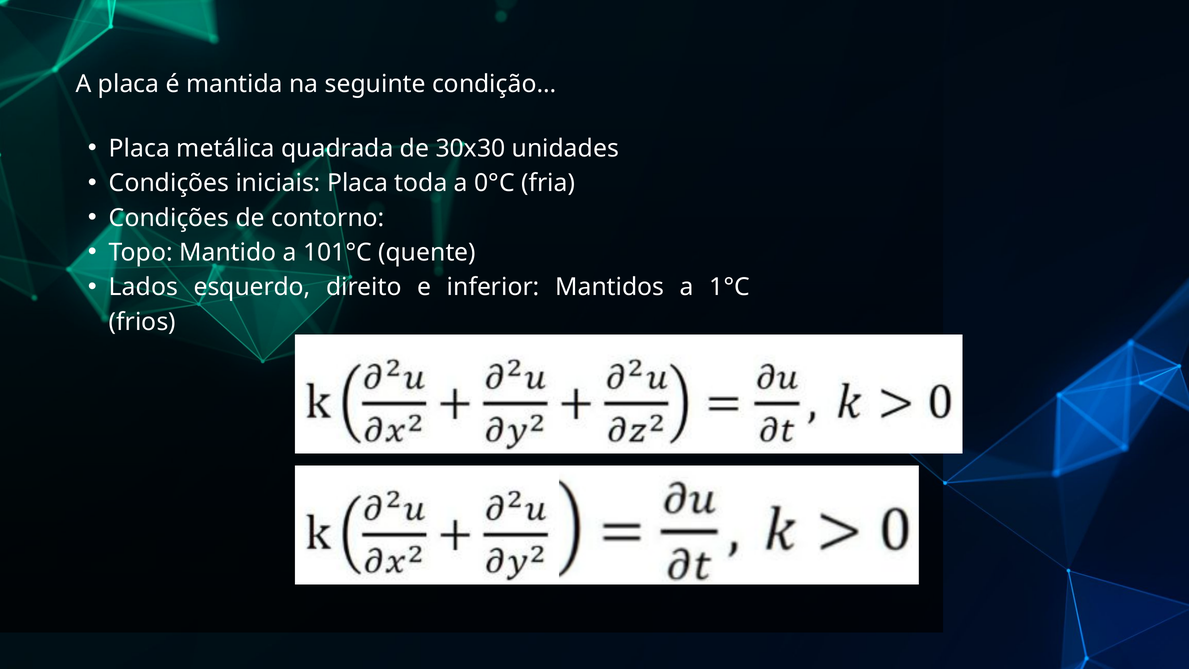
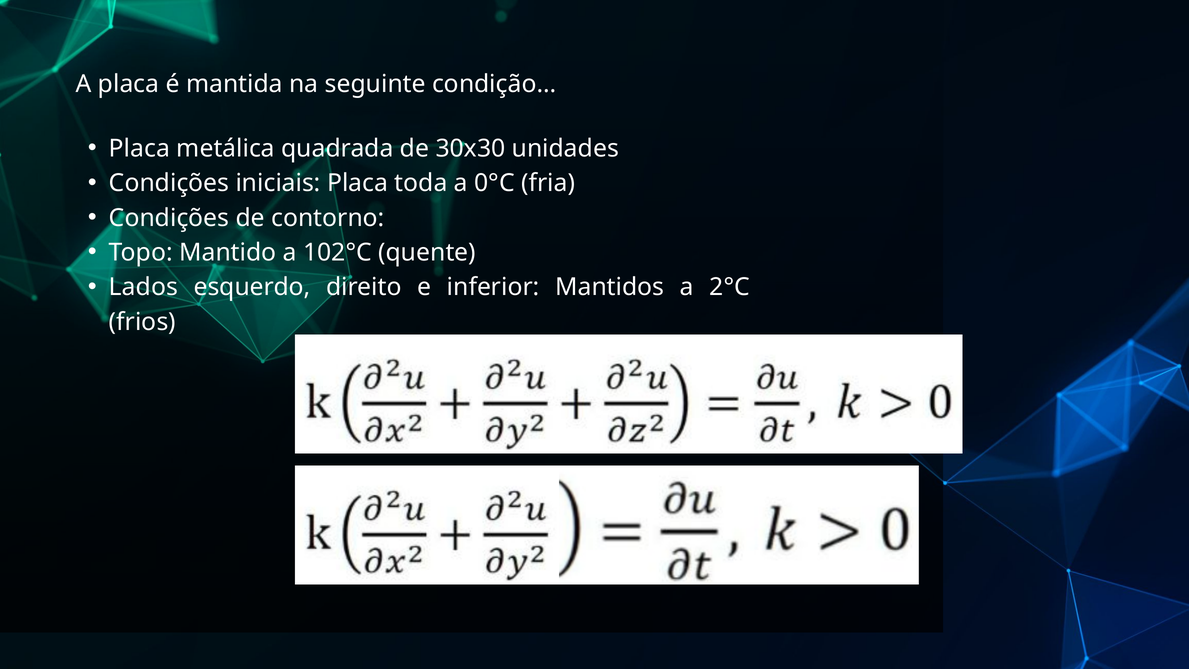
101°C: 101°C -> 102°C
1°C: 1°C -> 2°C
